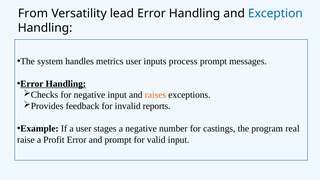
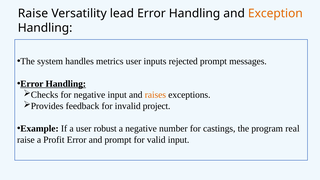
From at (33, 13): From -> Raise
Exception colour: blue -> orange
process: process -> rejected
reports: reports -> project
stages: stages -> robust
